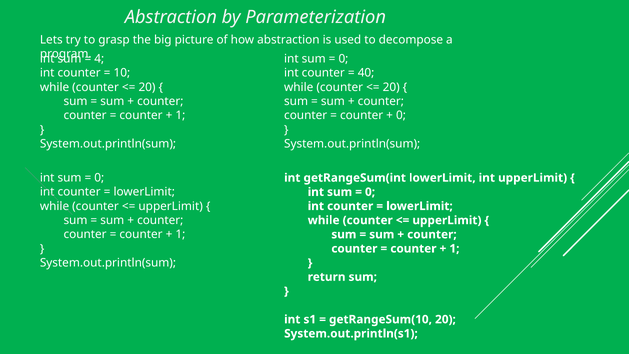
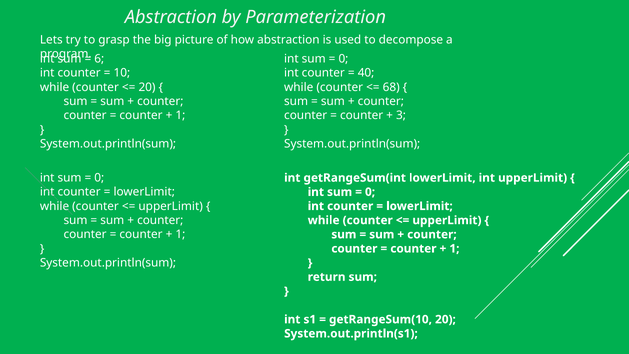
4: 4 -> 6
20 at (391, 87): 20 -> 68
0 at (401, 116): 0 -> 3
